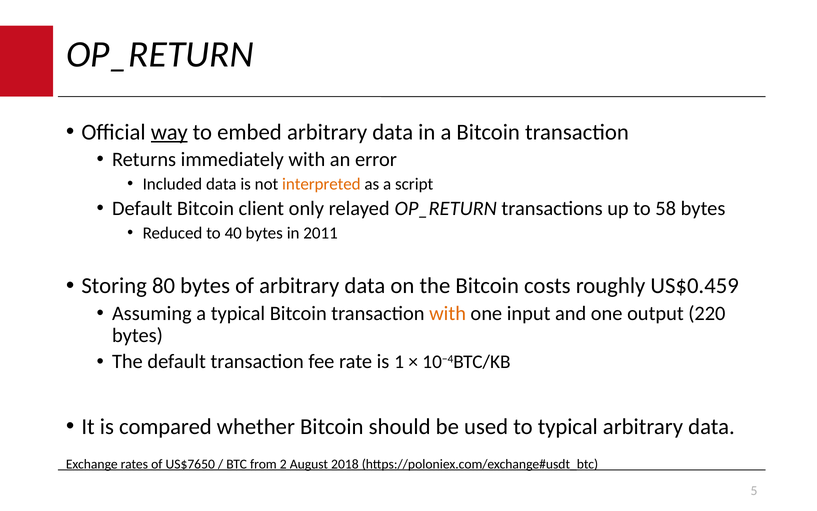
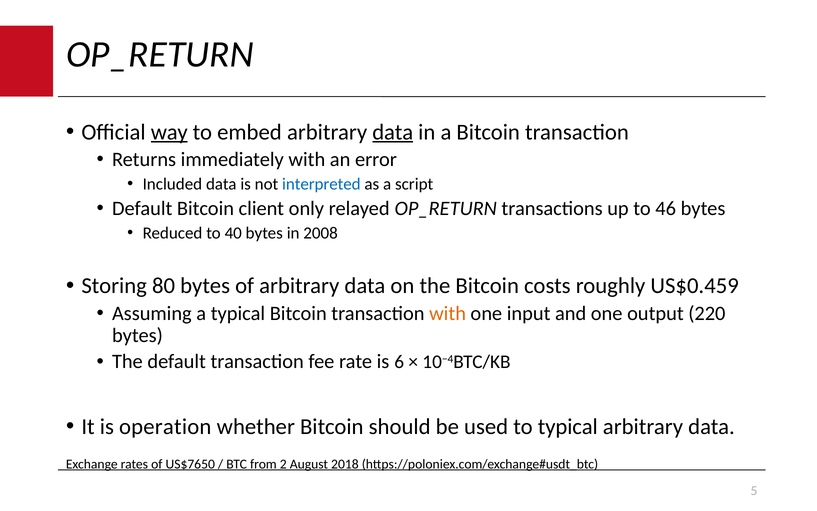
data at (393, 132) underline: none -> present
interpreted colour: orange -> blue
58: 58 -> 46
2011: 2011 -> 2008
1: 1 -> 6
compared: compared -> operation
